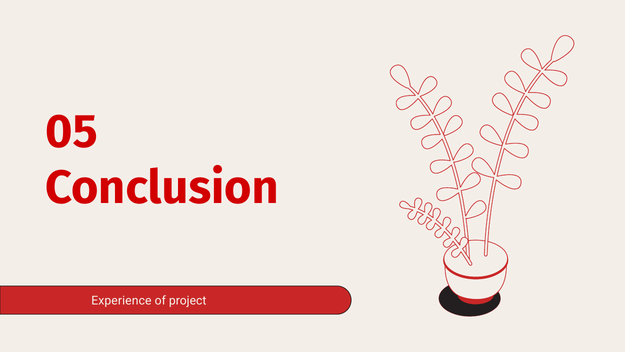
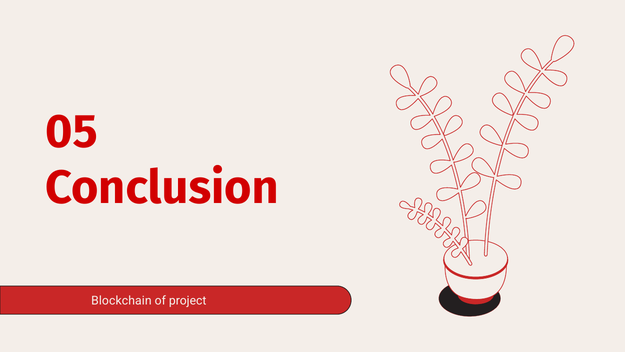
Experience: Experience -> Blockchain
